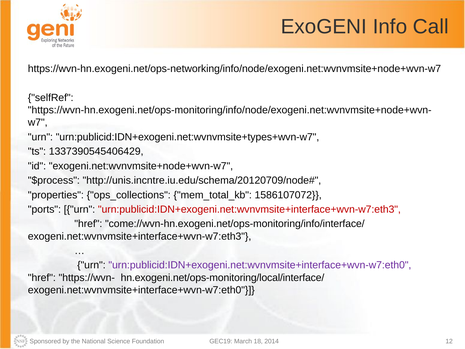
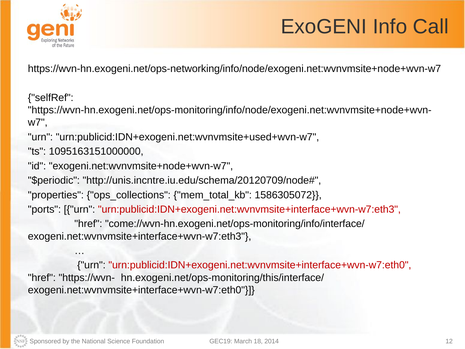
urn:publicid:IDN+exogeni.net:wvnvmsite+types+wvn-w7: urn:publicid:IDN+exogeni.net:wvnvmsite+types+wvn-w7 -> urn:publicid:IDN+exogeni.net:wvnvmsite+used+wvn-w7
1337390545406429: 1337390545406429 -> 1095163151000000
$process: $process -> $periodic
1586107072: 1586107072 -> 1586305072
urn:publicid:IDN+exogeni.net:wvnvmsite+interface+wvn-w7:eth0 colour: purple -> red
hn.exogeni.net/ops-monitoring/local/interface/: hn.exogeni.net/ops-monitoring/local/interface/ -> hn.exogeni.net/ops-monitoring/this/interface/
